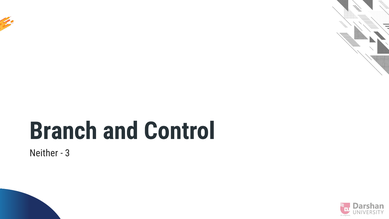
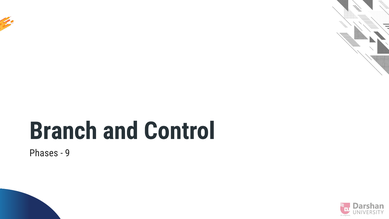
Neither: Neither -> Phases
3: 3 -> 9
